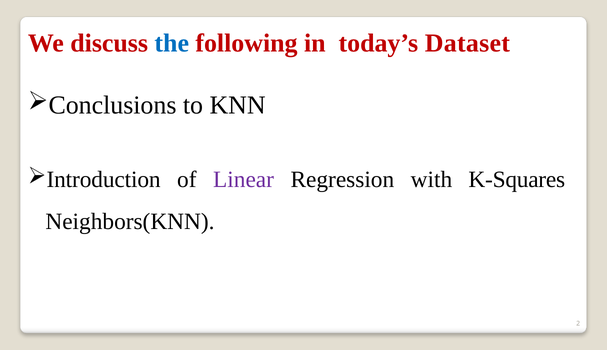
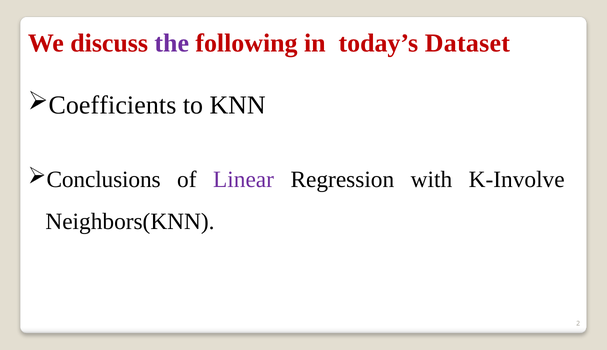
the colour: blue -> purple
Conclusions: Conclusions -> Coefficients
Introduction: Introduction -> Conclusions
K-Squares: K-Squares -> K-Involve
